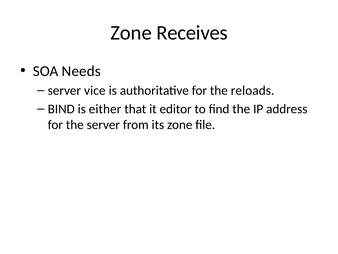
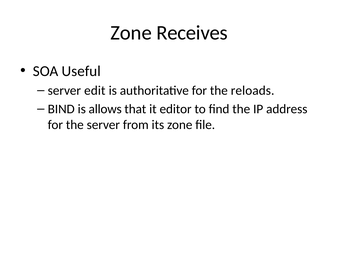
Needs: Needs -> Useful
vice: vice -> edit
either: either -> allows
